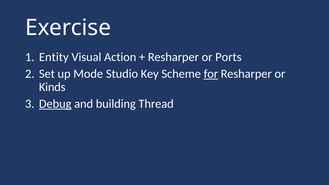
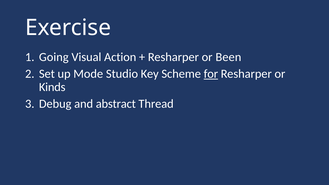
Entity: Entity -> Going
Ports: Ports -> Been
Debug underline: present -> none
building: building -> abstract
